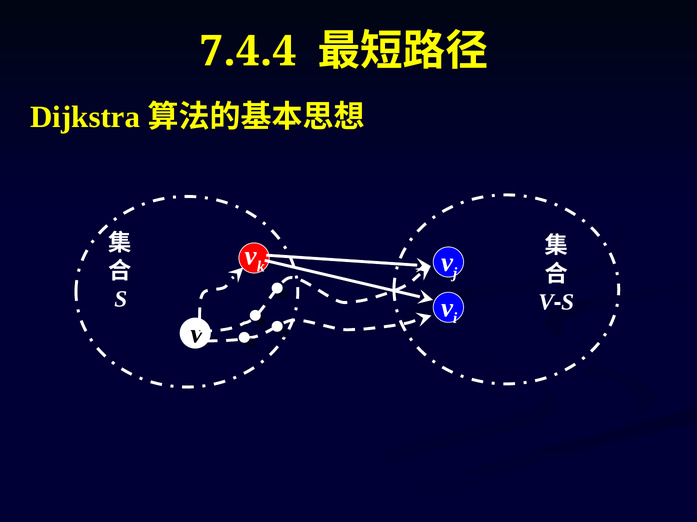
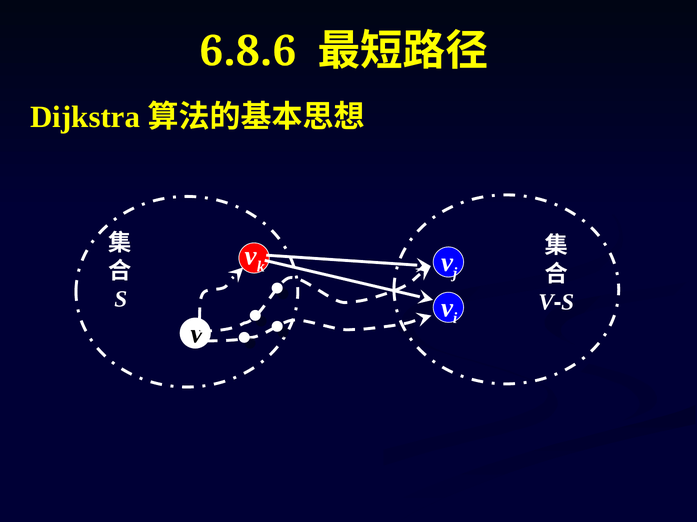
7.4.4: 7.4.4 -> 6.8.6
